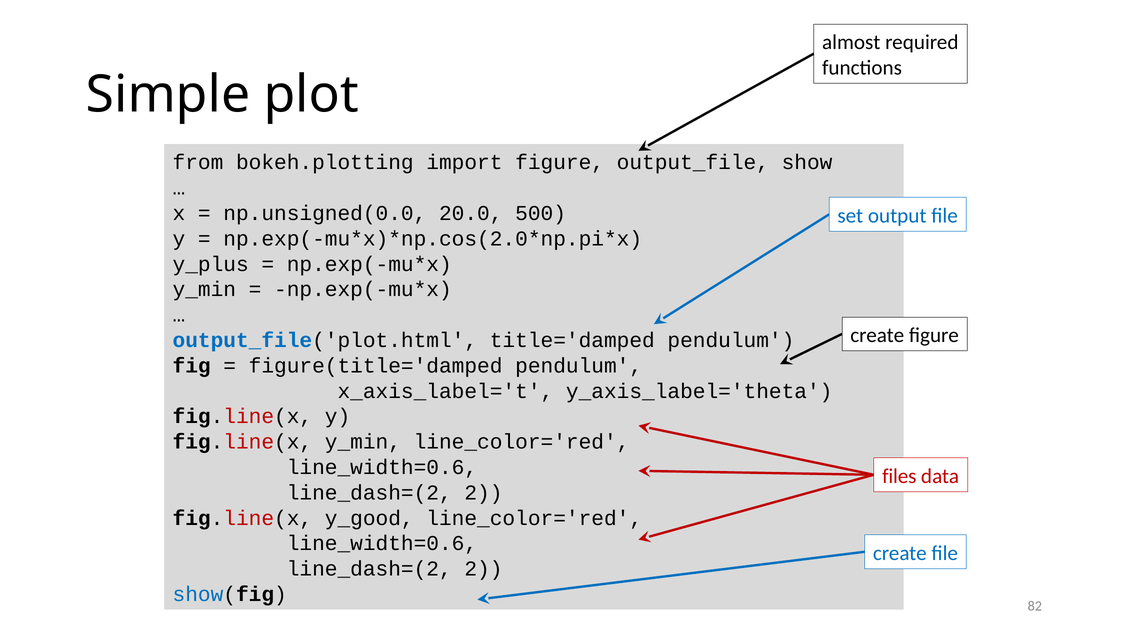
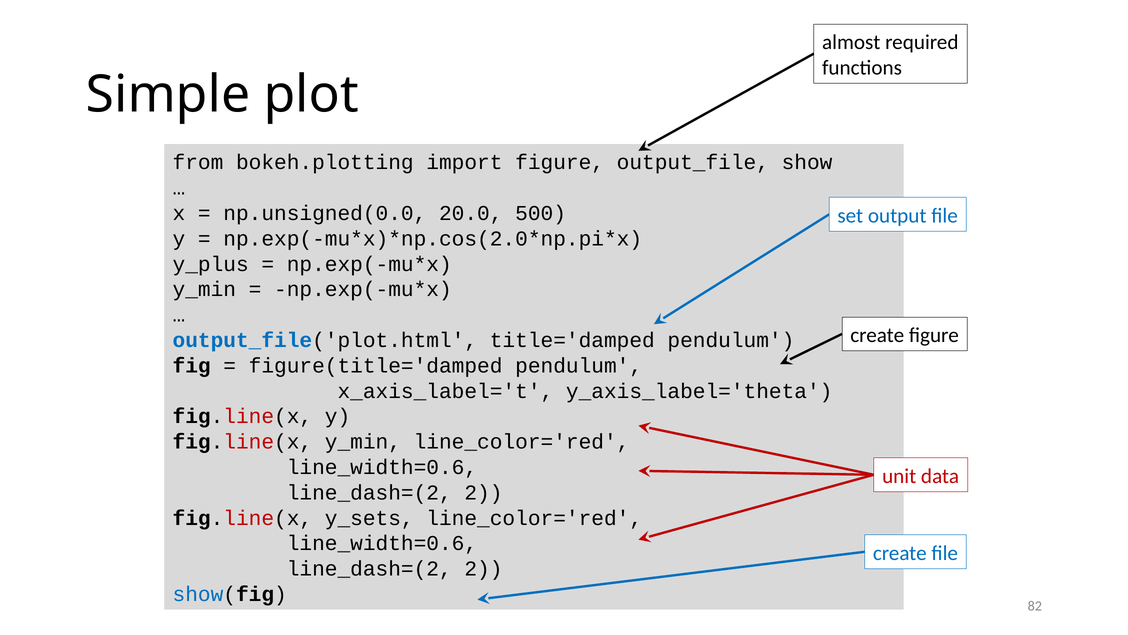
files: files -> unit
y_good: y_good -> y_sets
